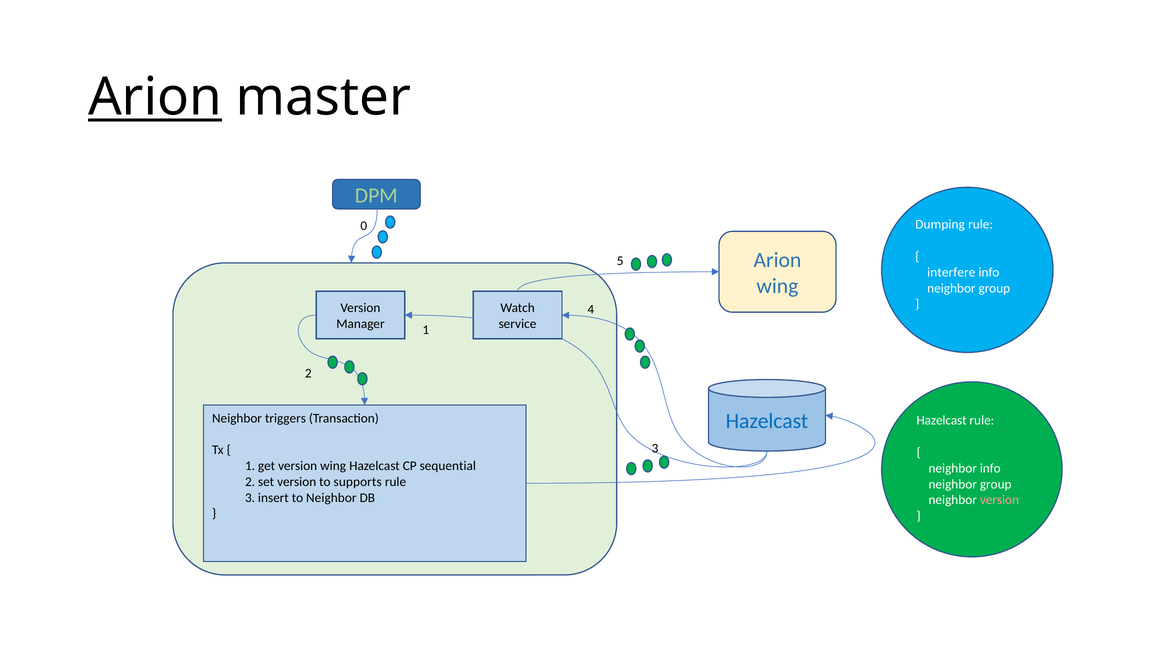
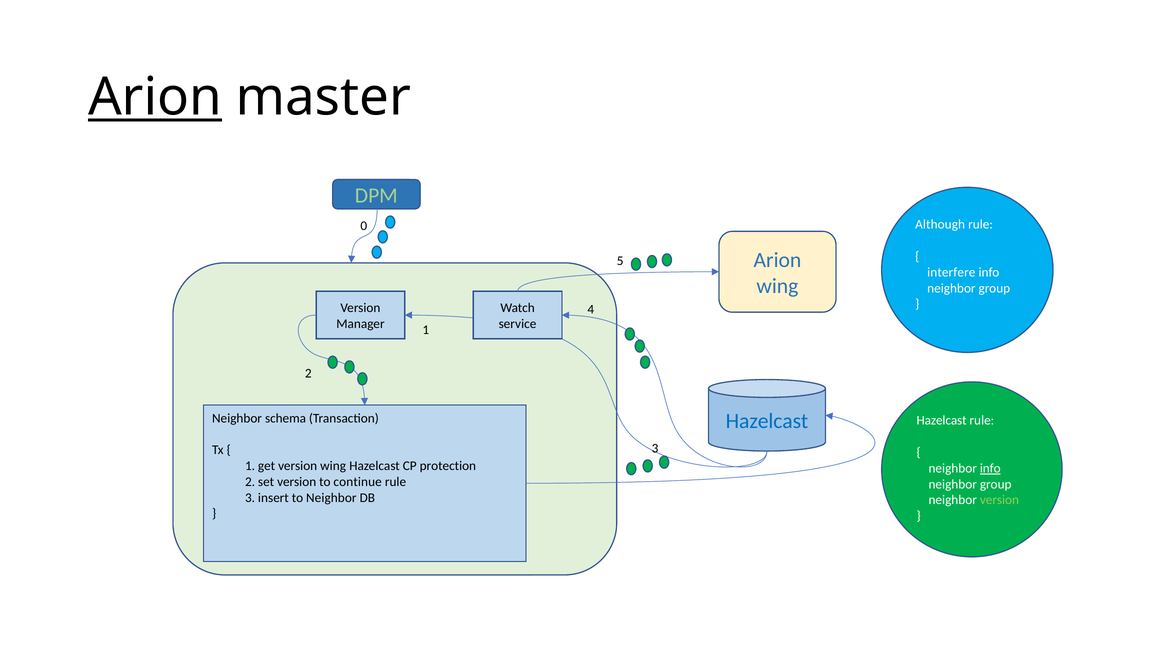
Dumping: Dumping -> Although
triggers: triggers -> schema
sequential: sequential -> protection
info at (990, 468) underline: none -> present
supports: supports -> continue
version at (999, 500) colour: pink -> light green
